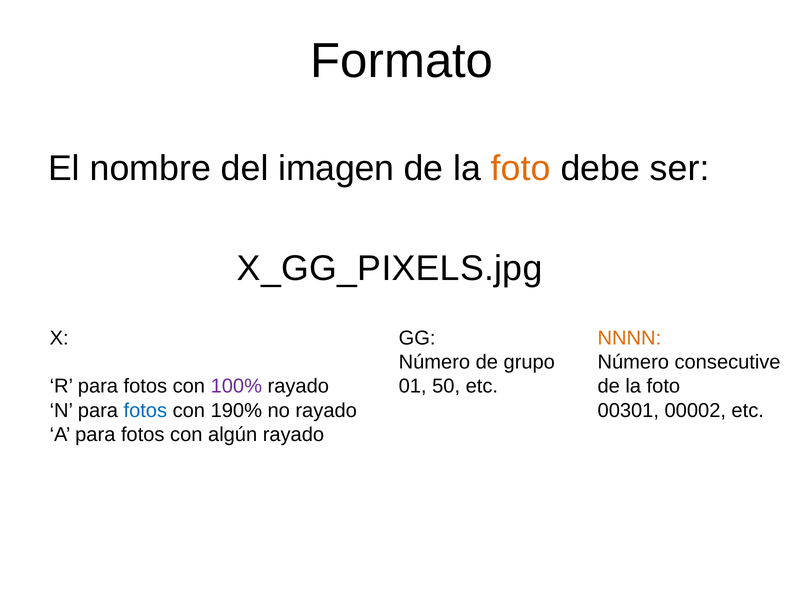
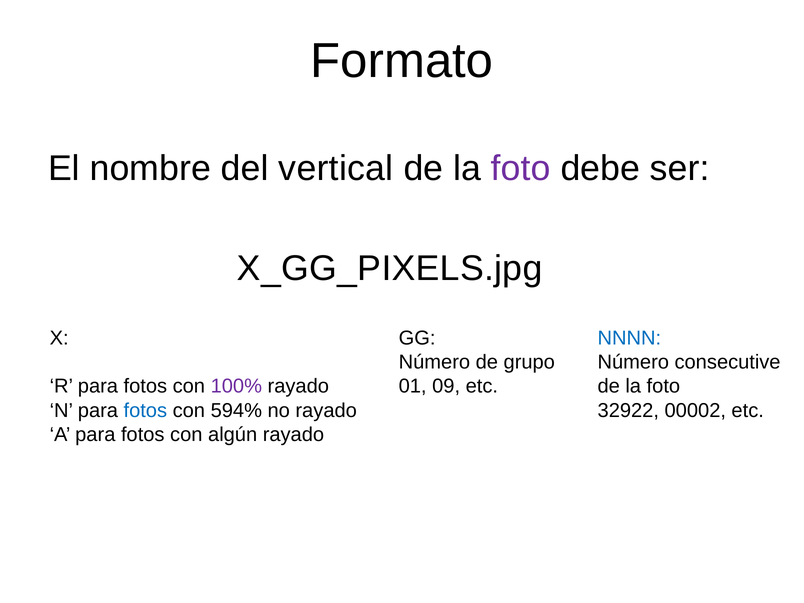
imagen: imagen -> vertical
foto at (521, 169) colour: orange -> purple
NNNN colour: orange -> blue
50: 50 -> 09
190%: 190% -> 594%
00301: 00301 -> 32922
